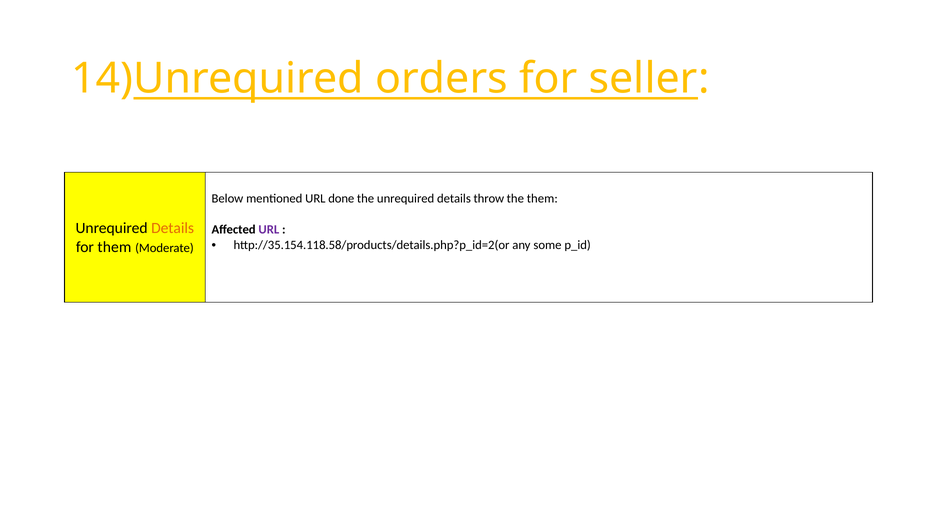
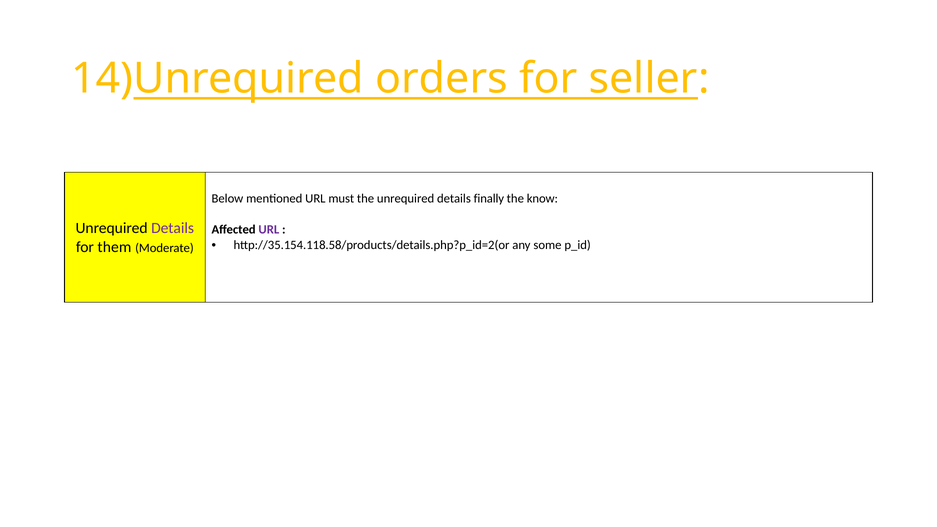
done: done -> must
throw: throw -> finally
the them: them -> know
Details at (173, 228) colour: orange -> purple
